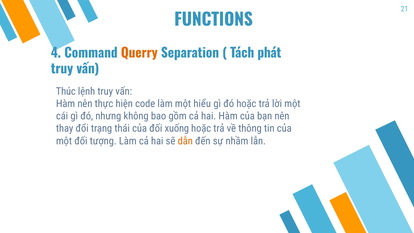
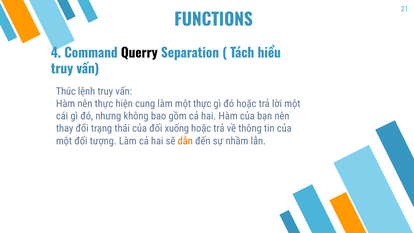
Querry colour: orange -> black
phát: phát -> hiểu
code: code -> cung
một hiểu: hiểu -> thực
